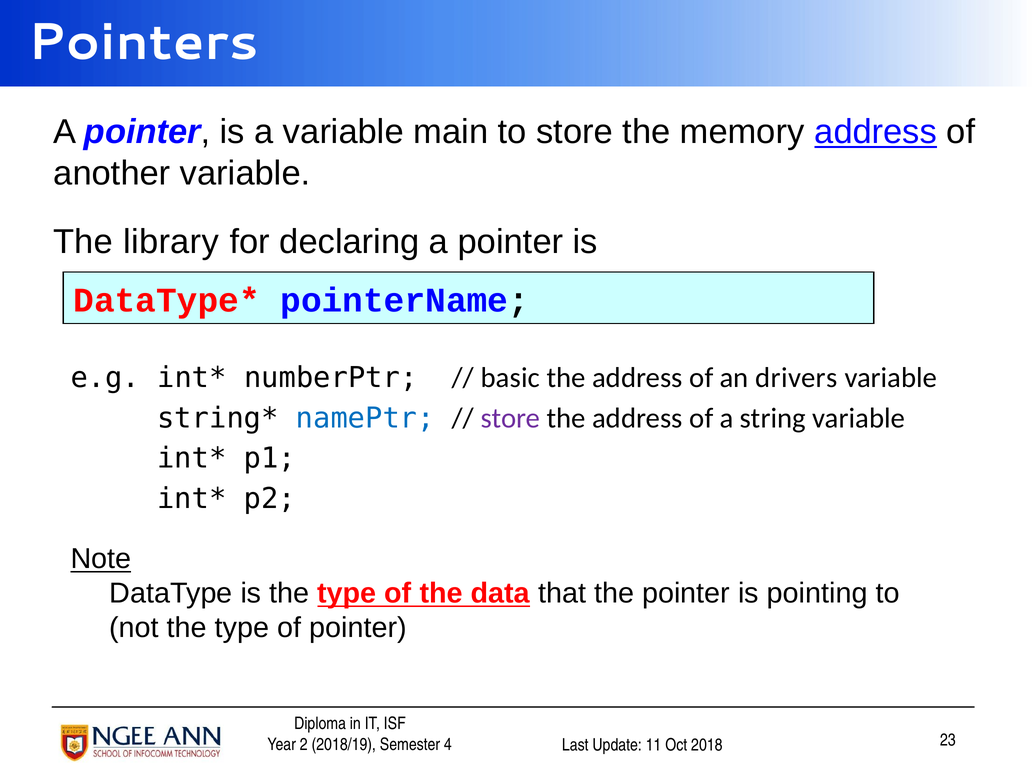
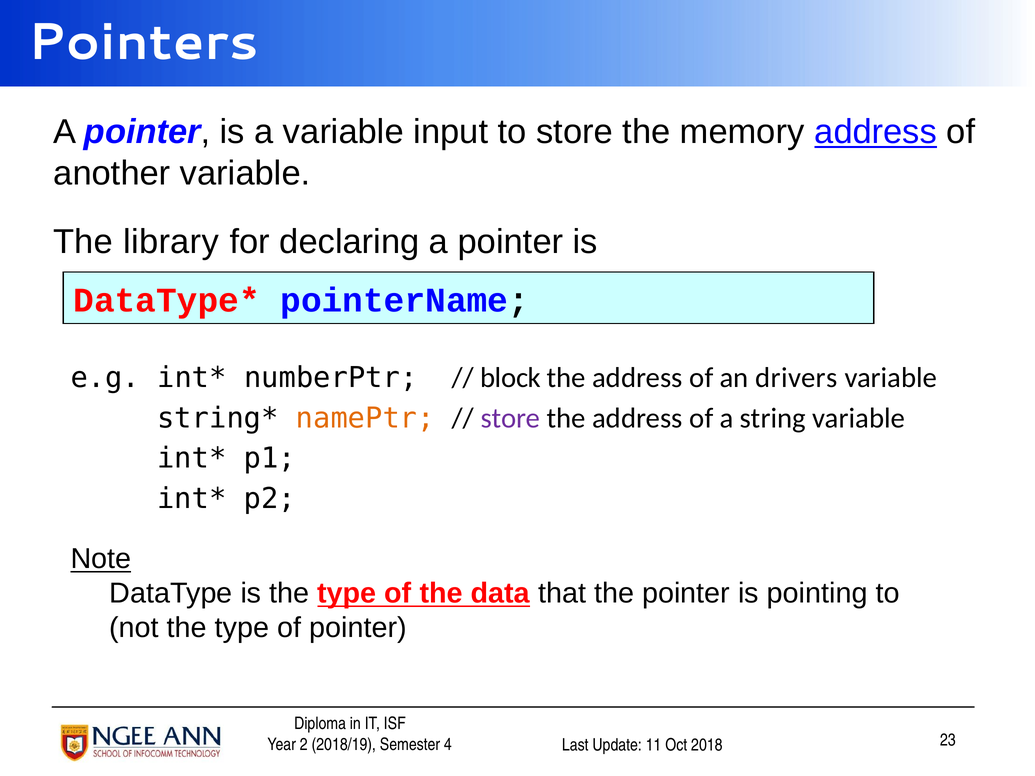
main: main -> input
basic: basic -> block
namePtr colour: blue -> orange
